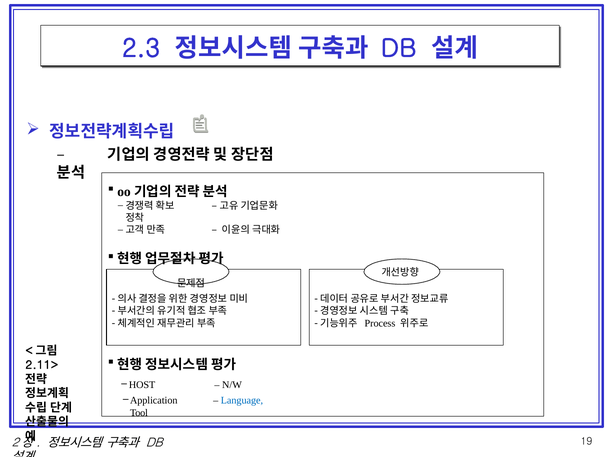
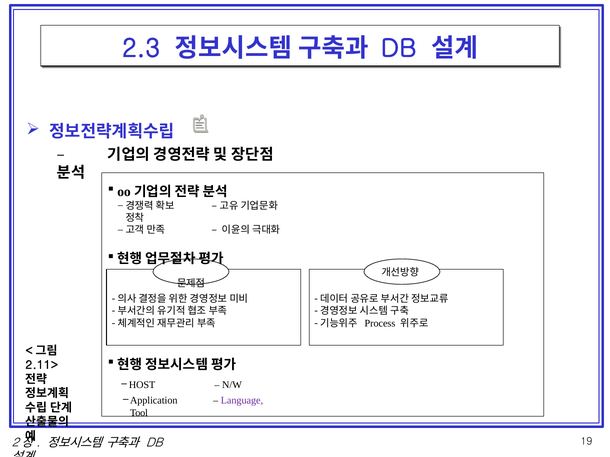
Language colour: blue -> purple
